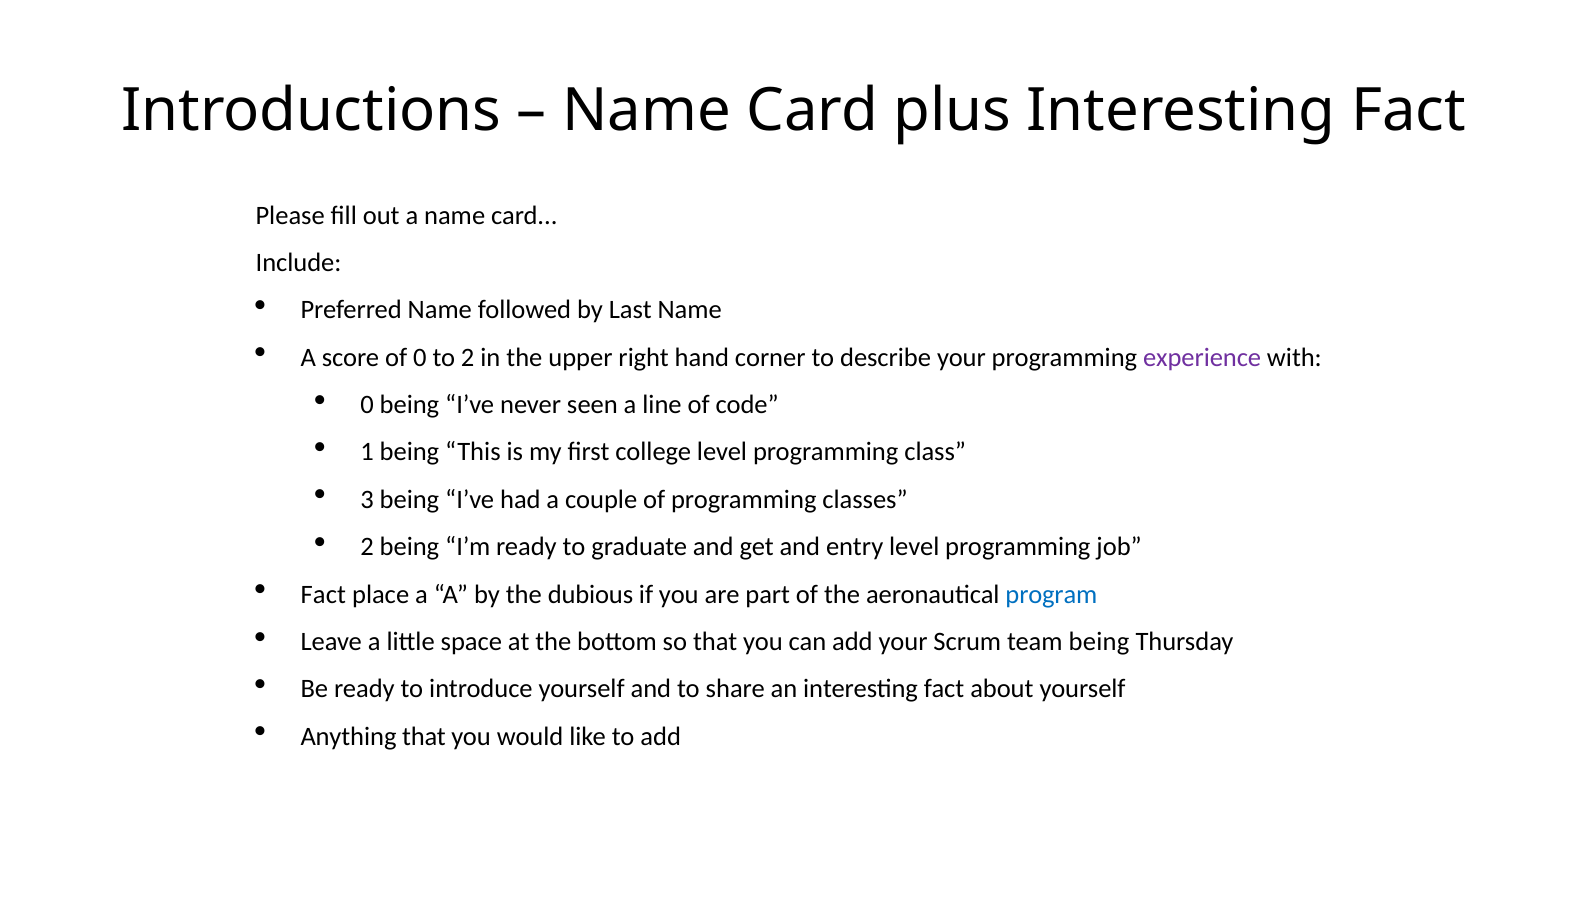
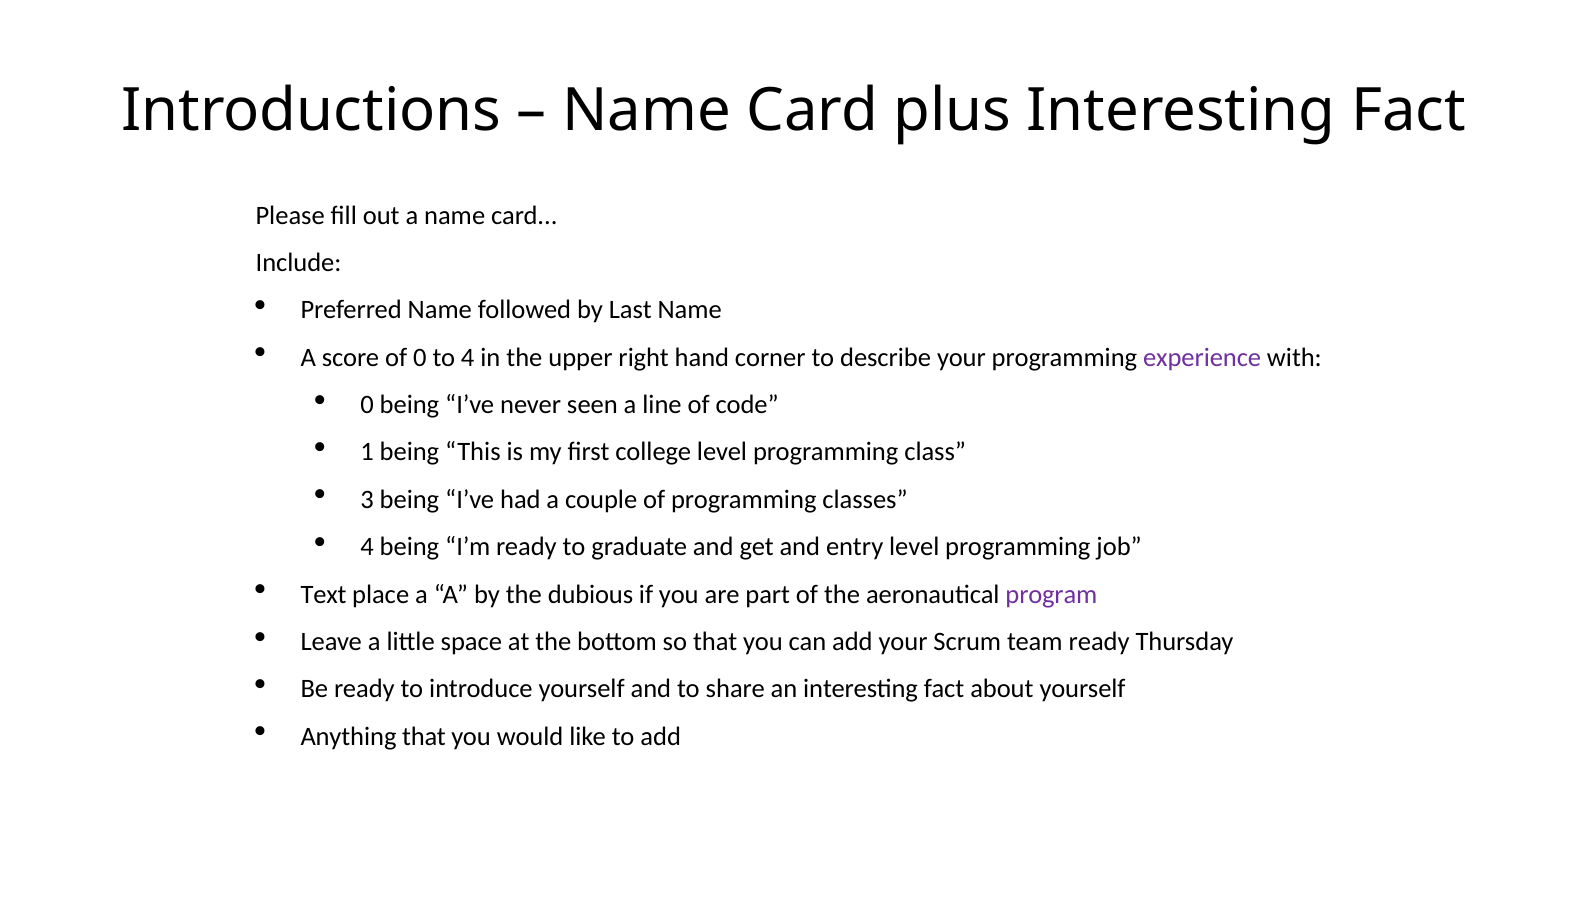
to 2: 2 -> 4
2 at (367, 547): 2 -> 4
Fact at (323, 594): Fact -> Text
program colour: blue -> purple
team being: being -> ready
